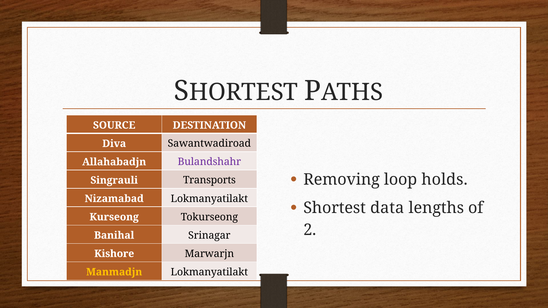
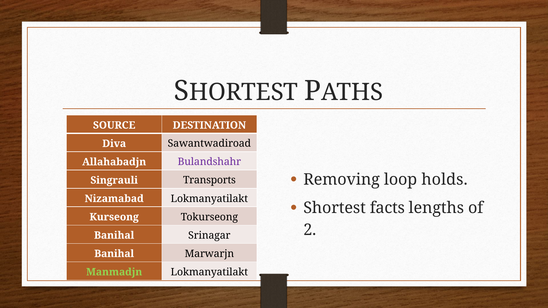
data: data -> facts
Kishore at (114, 254): Kishore -> Banihal
Manmadjn colour: yellow -> light green
